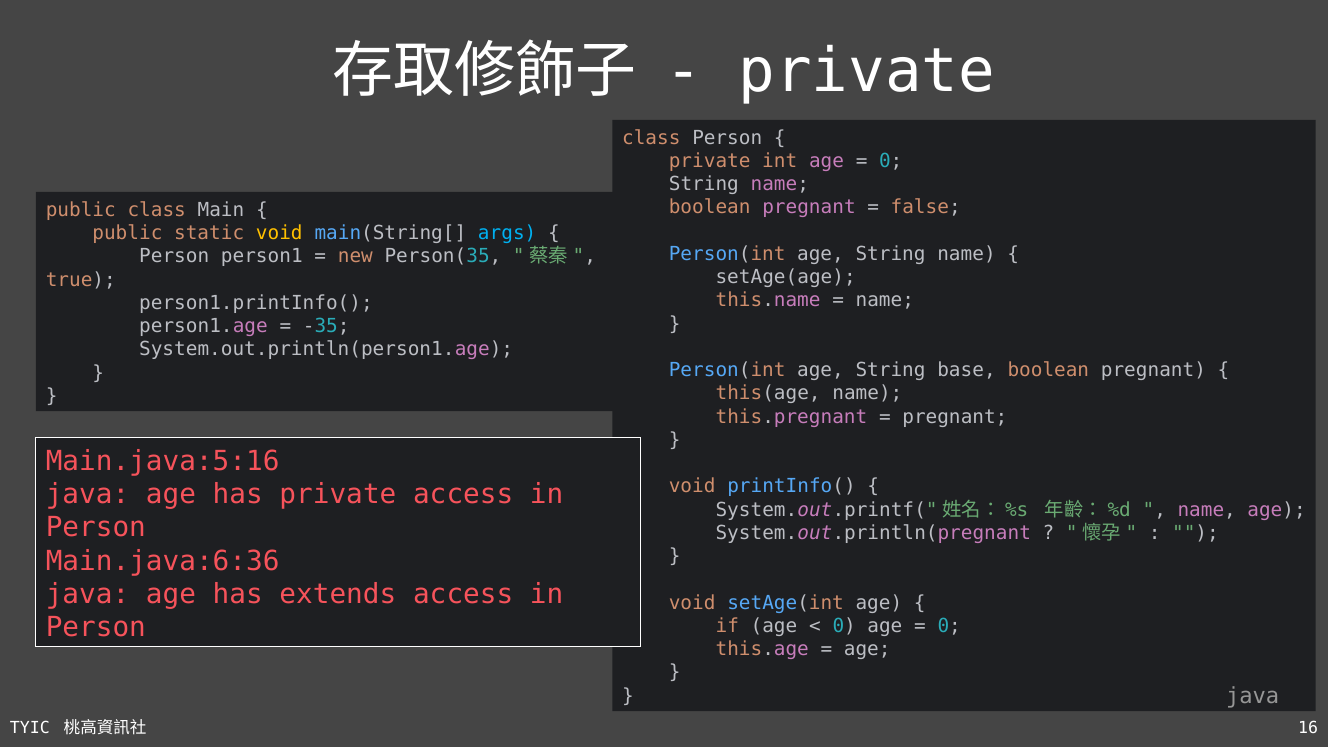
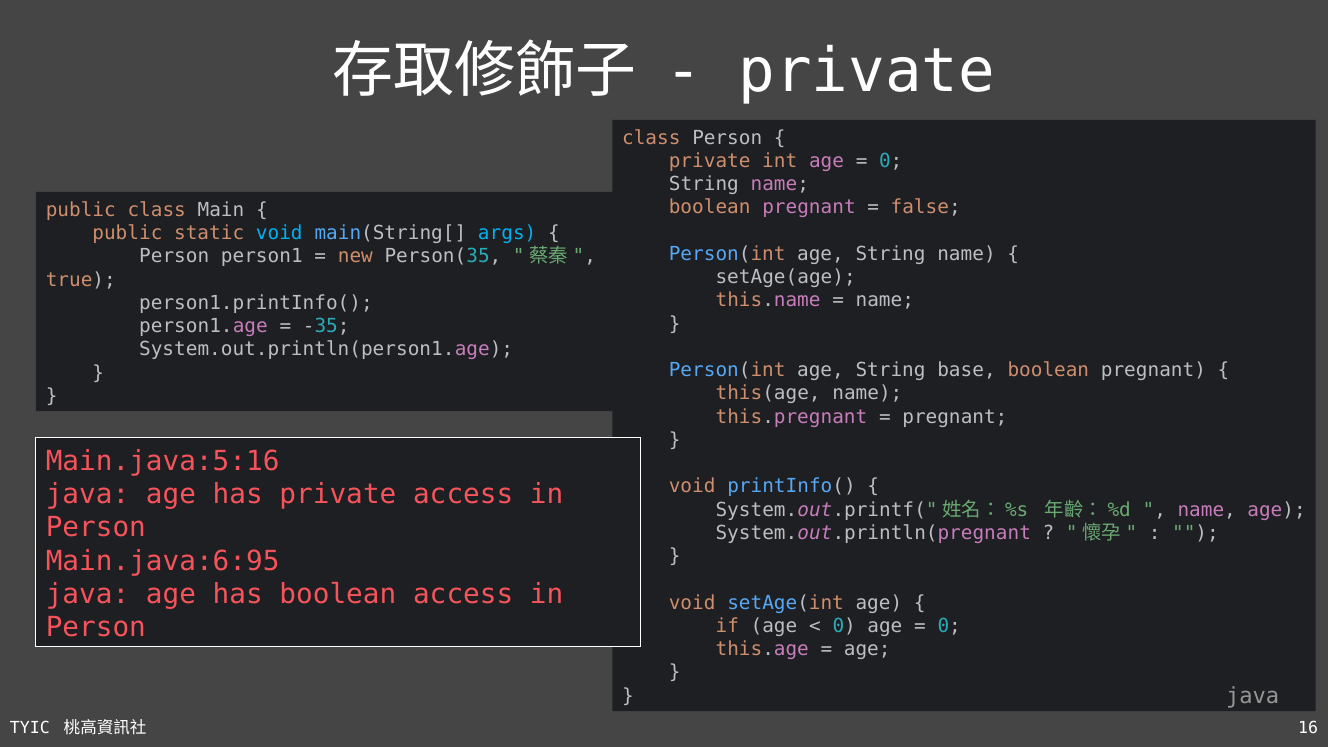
void at (279, 233) colour: yellow -> light blue
Main.java:6:36: Main.java:6:36 -> Main.java:6:95
has extends: extends -> boolean
